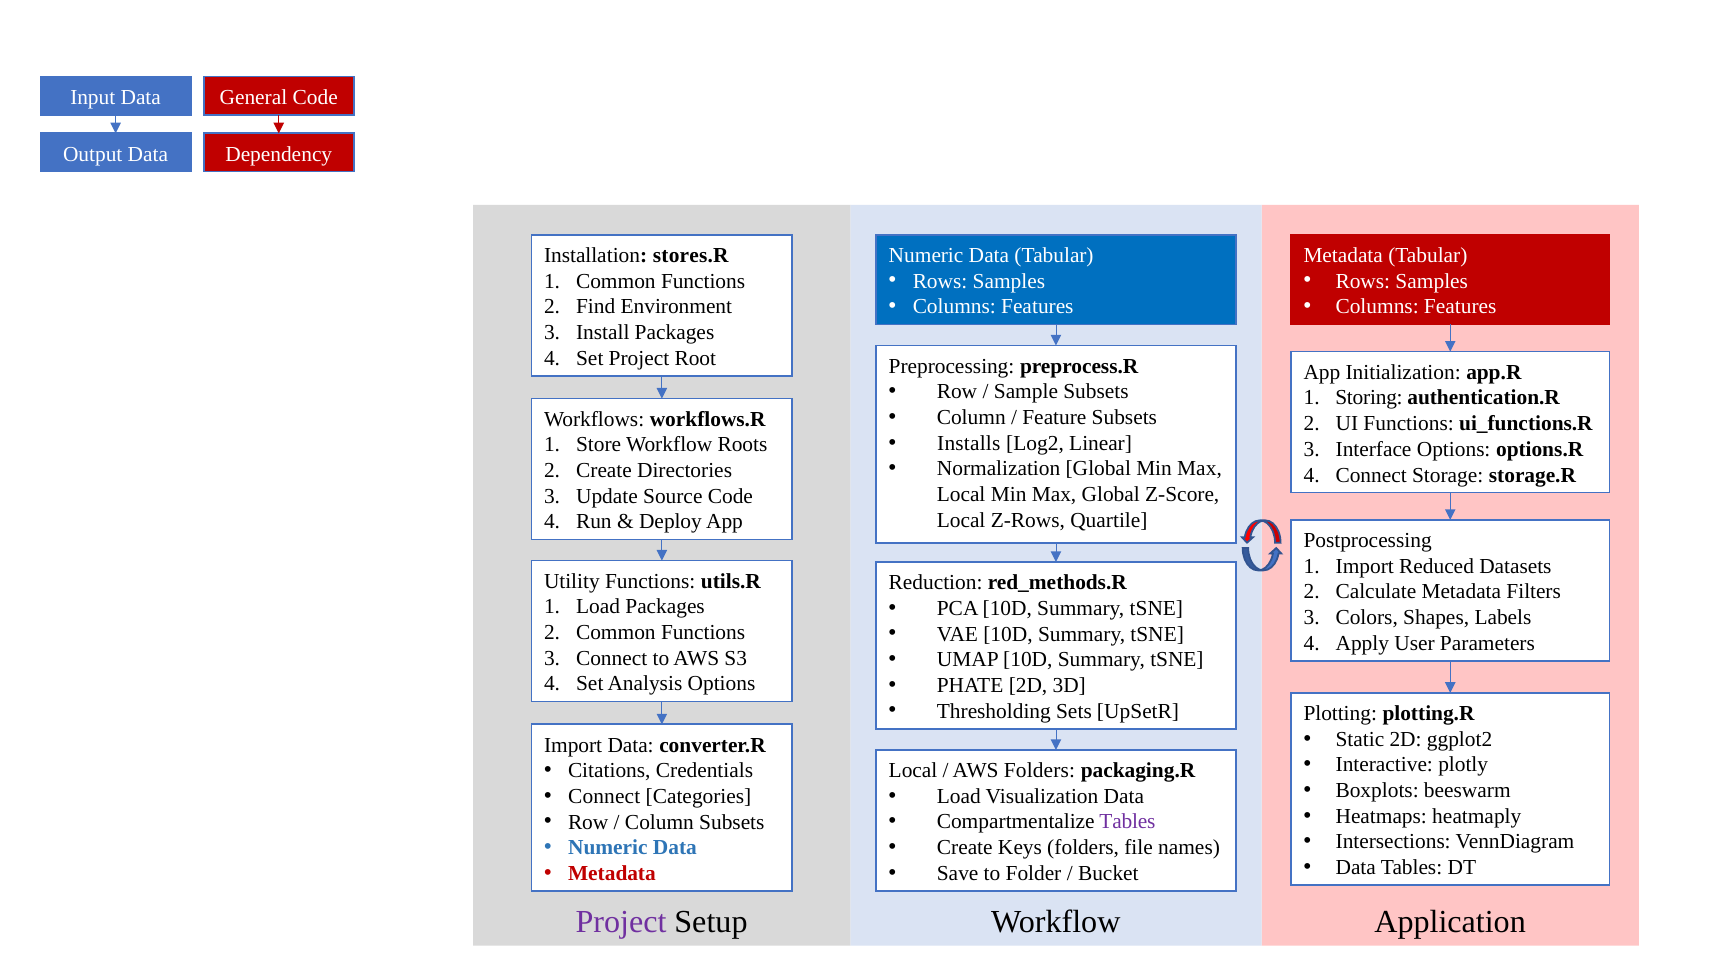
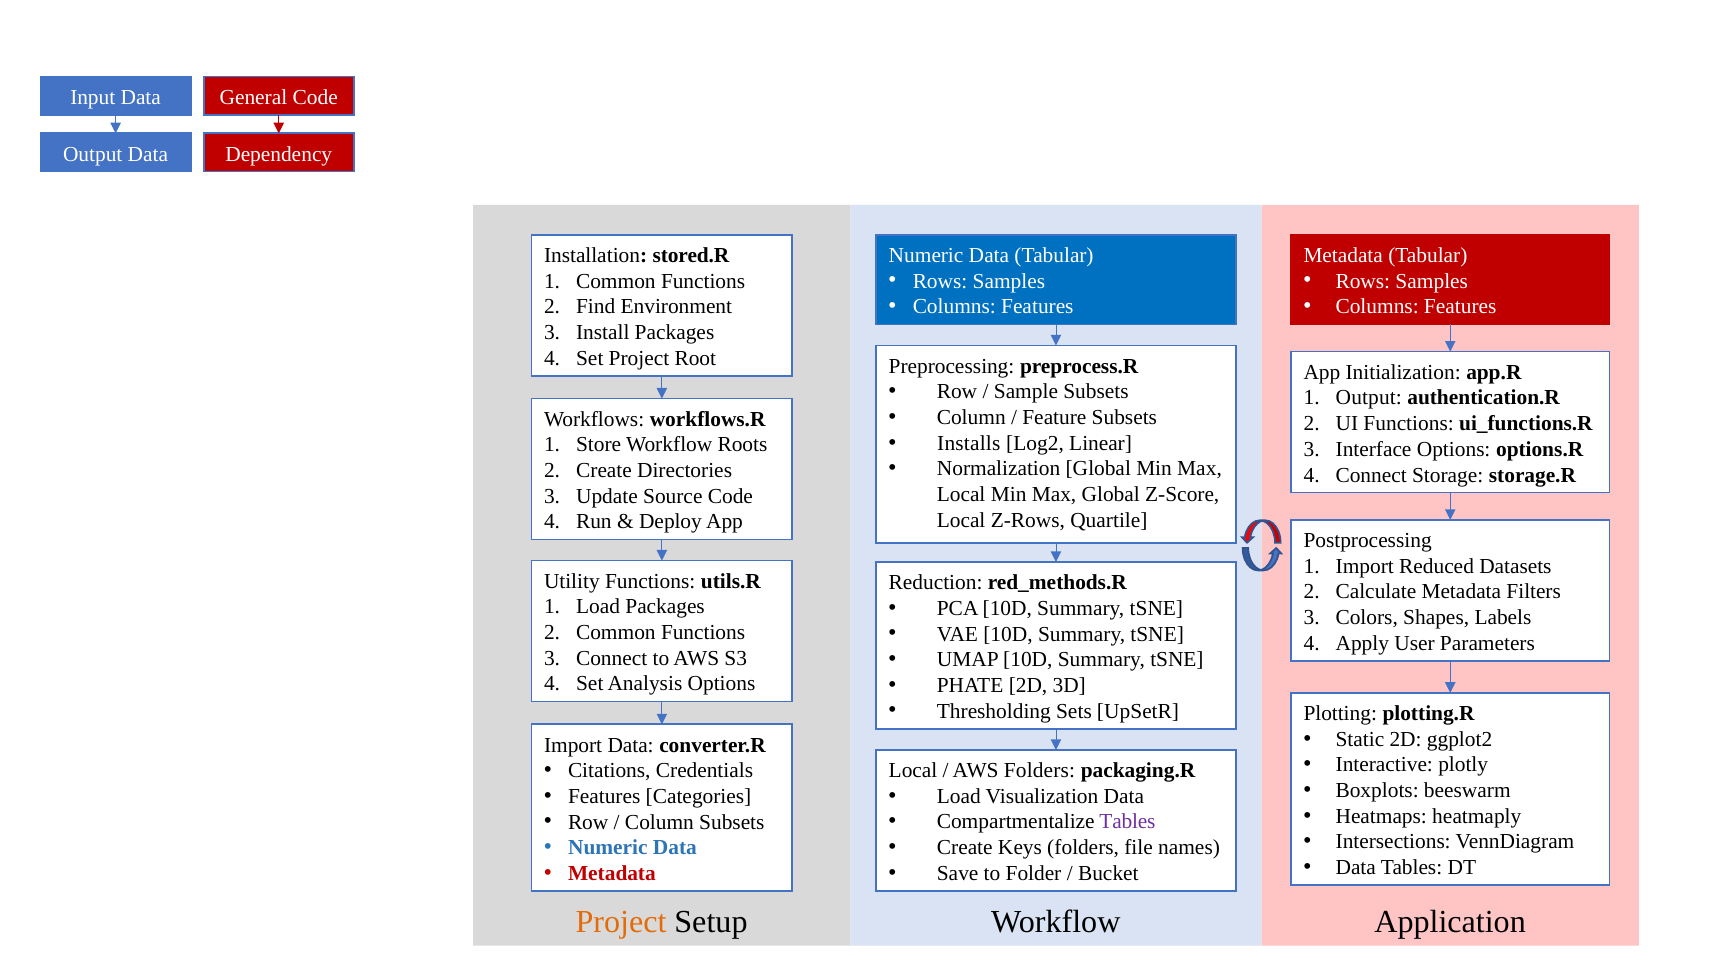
stores.R: stores.R -> stored.R
Storing at (1369, 398): Storing -> Output
Connect at (604, 797): Connect -> Features
Project at (621, 923) colour: purple -> orange
